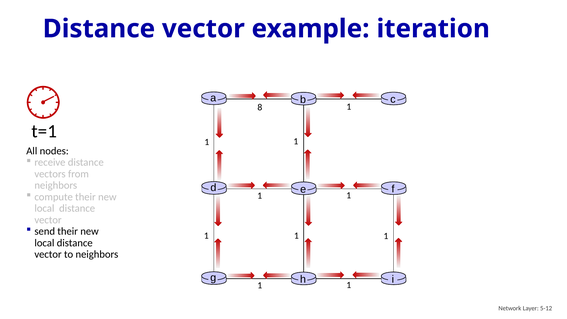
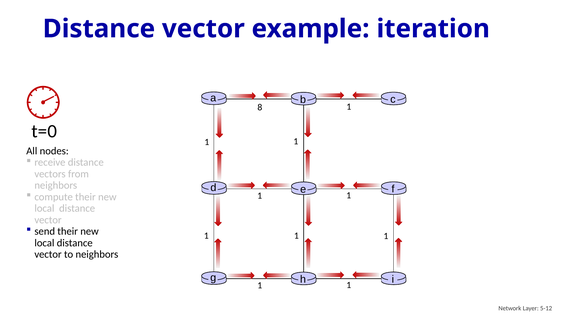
t=1: t=1 -> t=0
